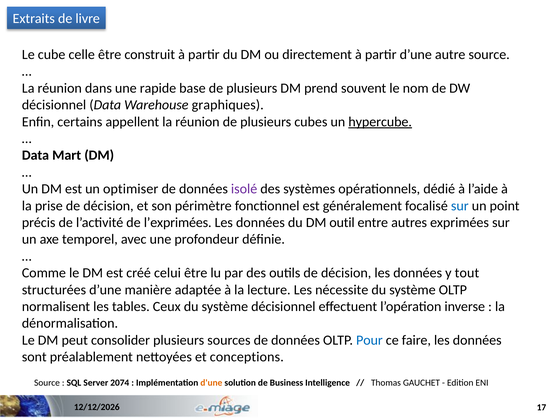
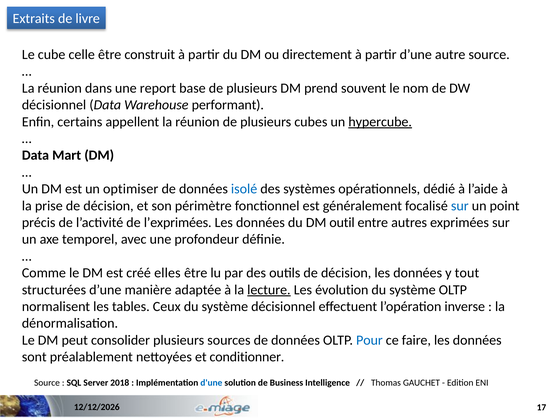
rapide: rapide -> report
graphiques: graphiques -> performant
isolé colour: purple -> blue
celui: celui -> elles
lecture underline: none -> present
nécessite: nécessite -> évolution
conceptions: conceptions -> conditionner
2074: 2074 -> 2018
d'une colour: orange -> blue
